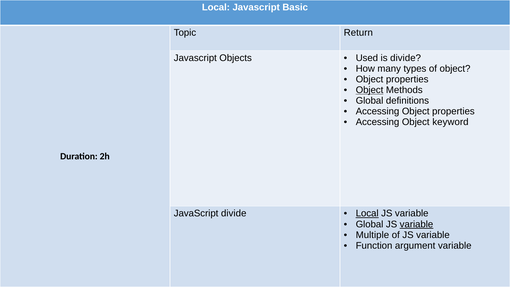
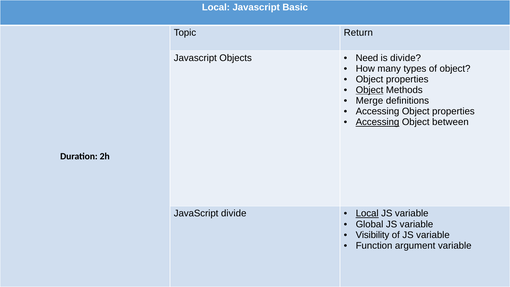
Used: Used -> Need
Global at (370, 101): Global -> Merge
Accessing at (378, 122) underline: none -> present
keyword: keyword -> between
variable at (416, 224) underline: present -> none
Multiple: Multiple -> Visibility
